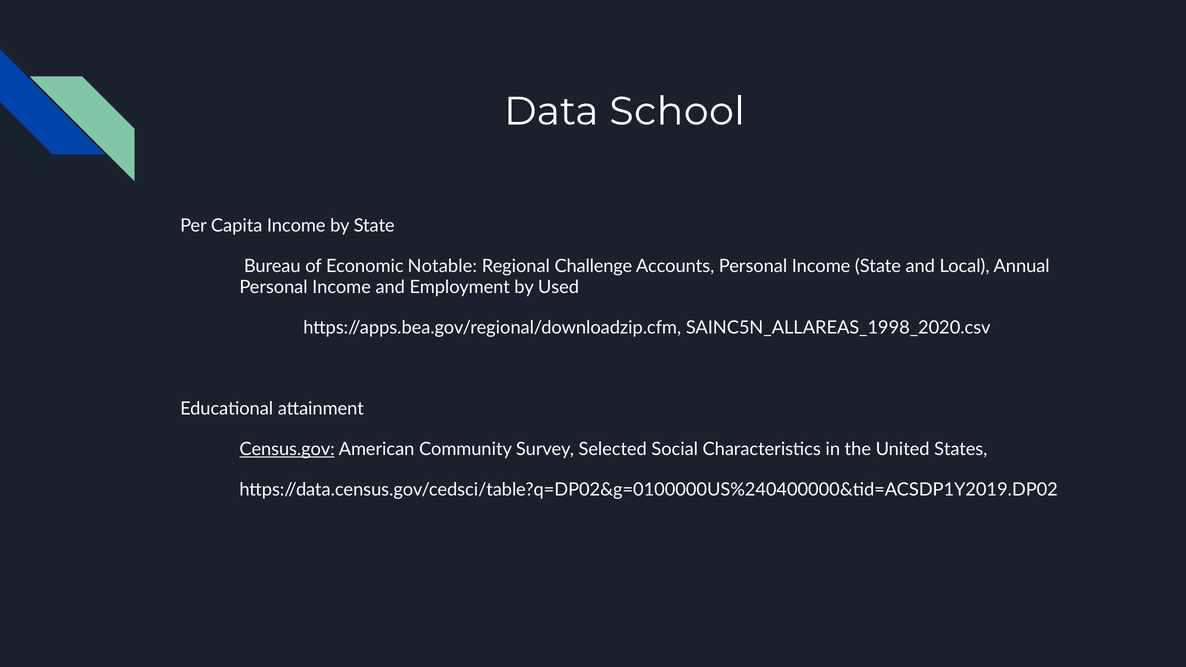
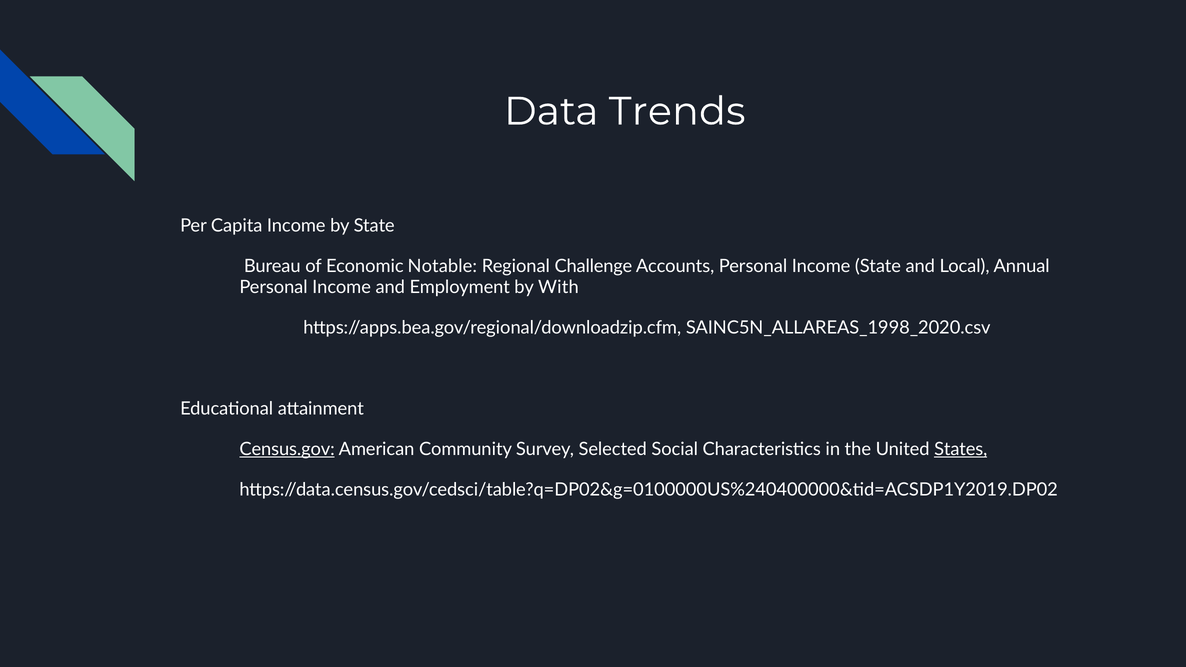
School: School -> Trends
Used: Used -> With
States underline: none -> present
